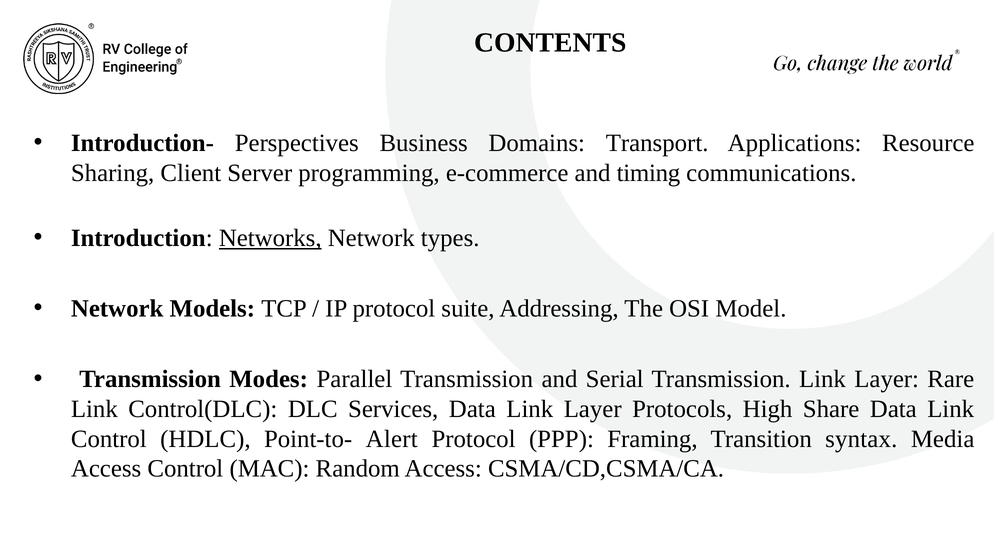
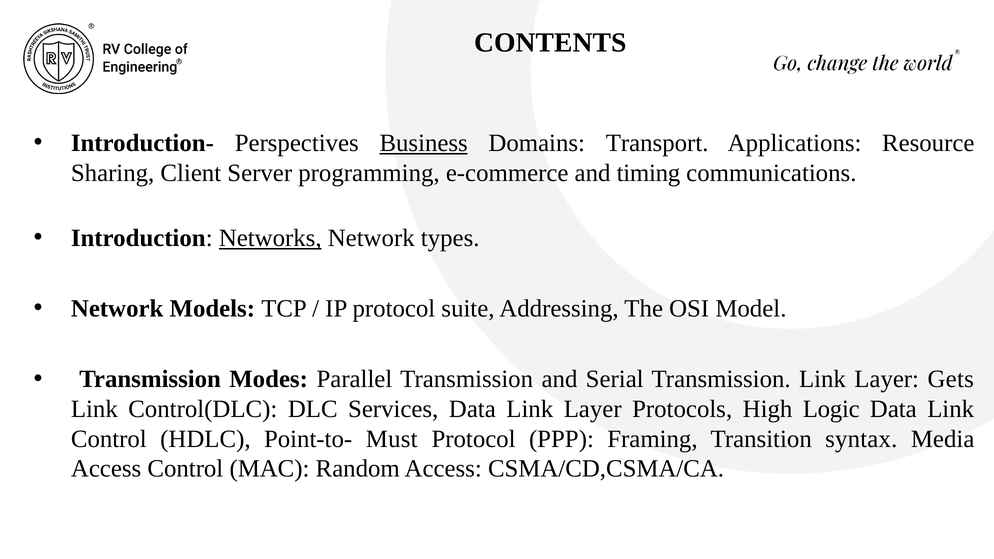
Business underline: none -> present
Rare: Rare -> Gets
Share: Share -> Logic
Alert: Alert -> Must
